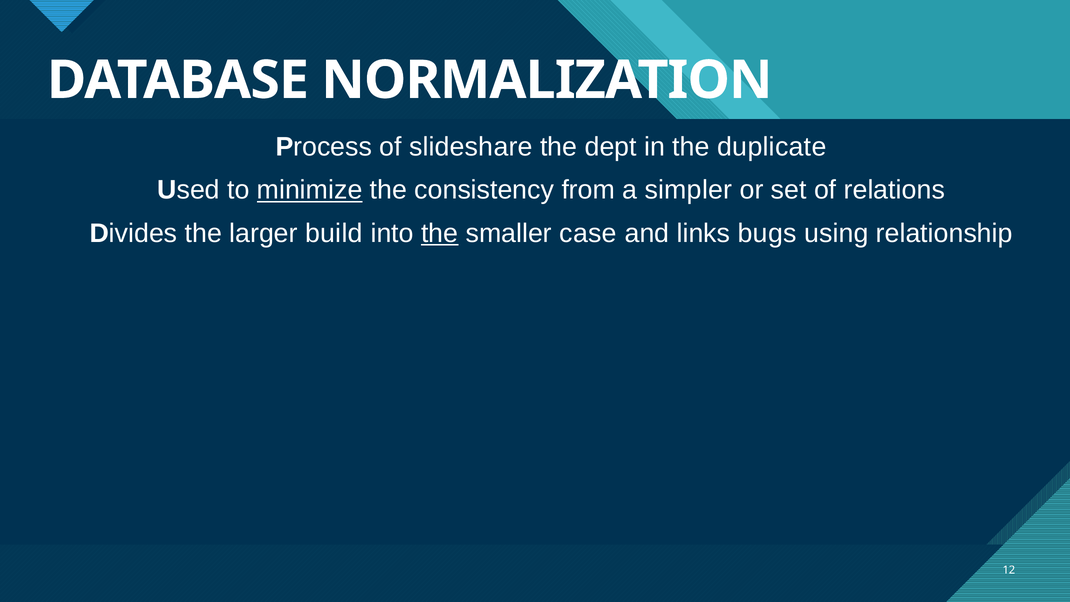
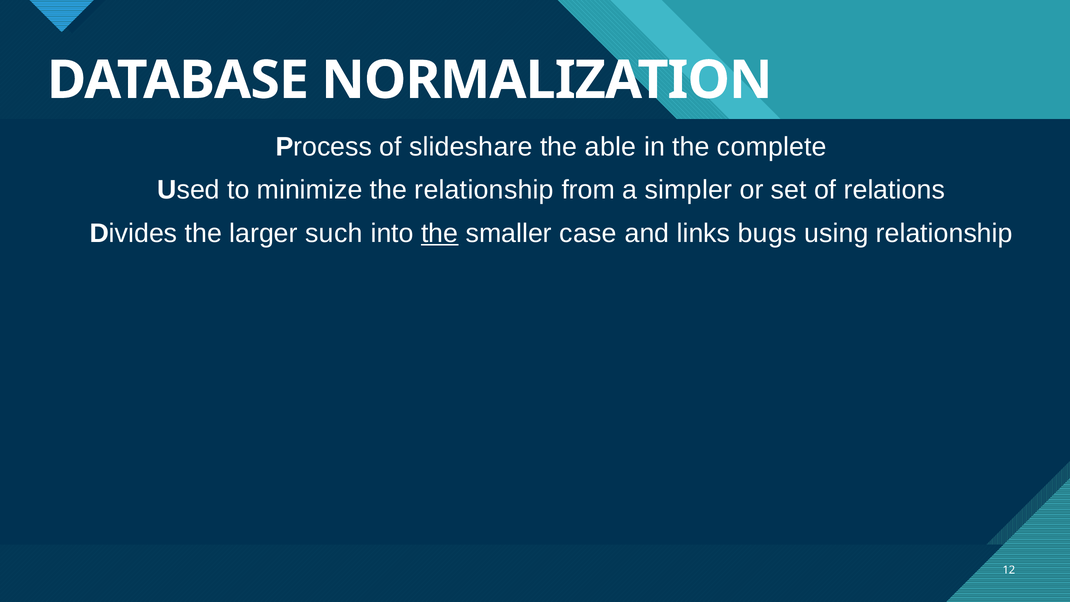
dept: dept -> able
duplicate: duplicate -> complete
minimize underline: present -> none
the consistency: consistency -> relationship
build: build -> such
